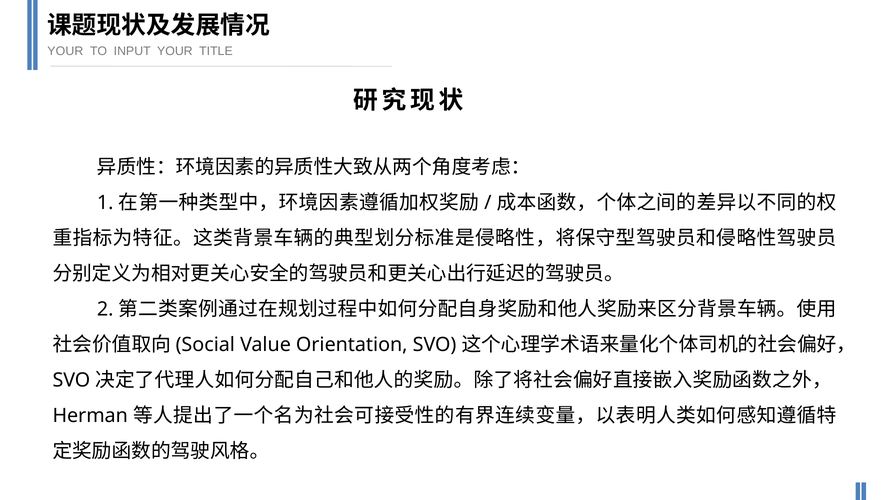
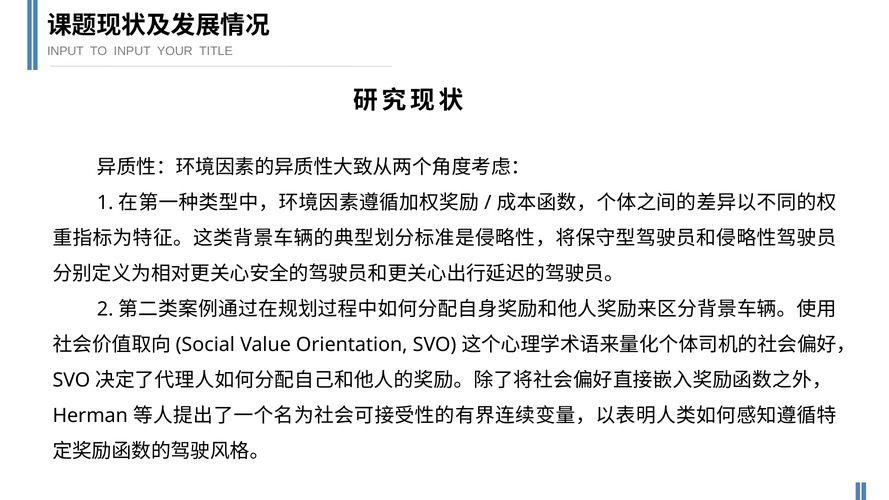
YOUR at (65, 51): YOUR -> INPUT
